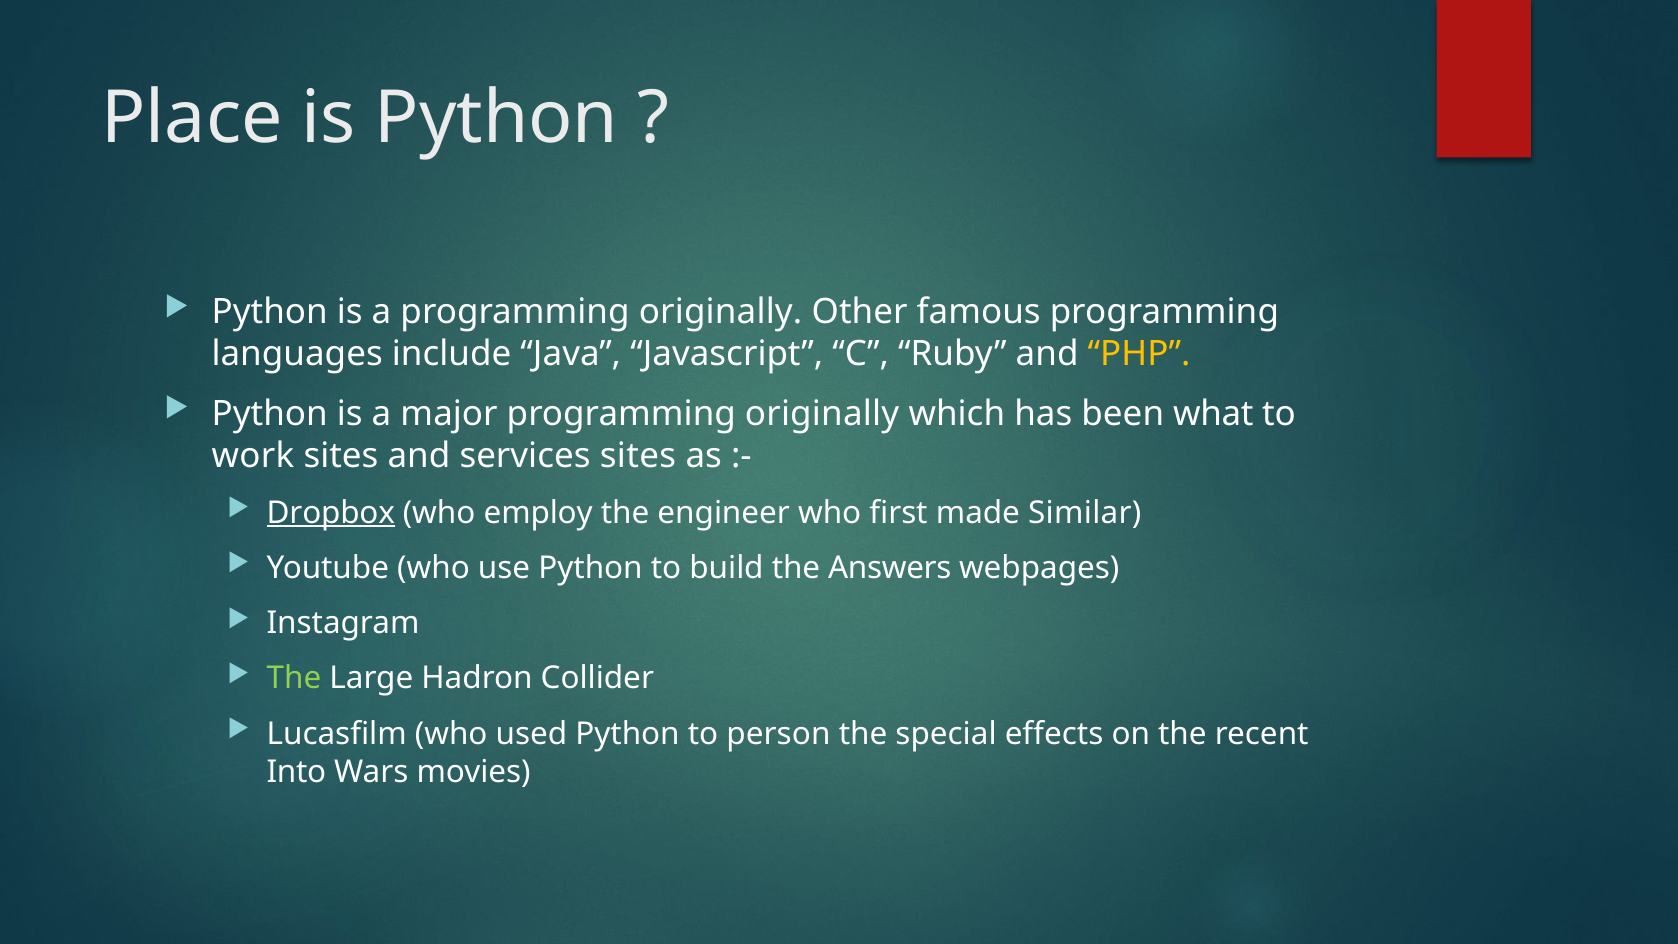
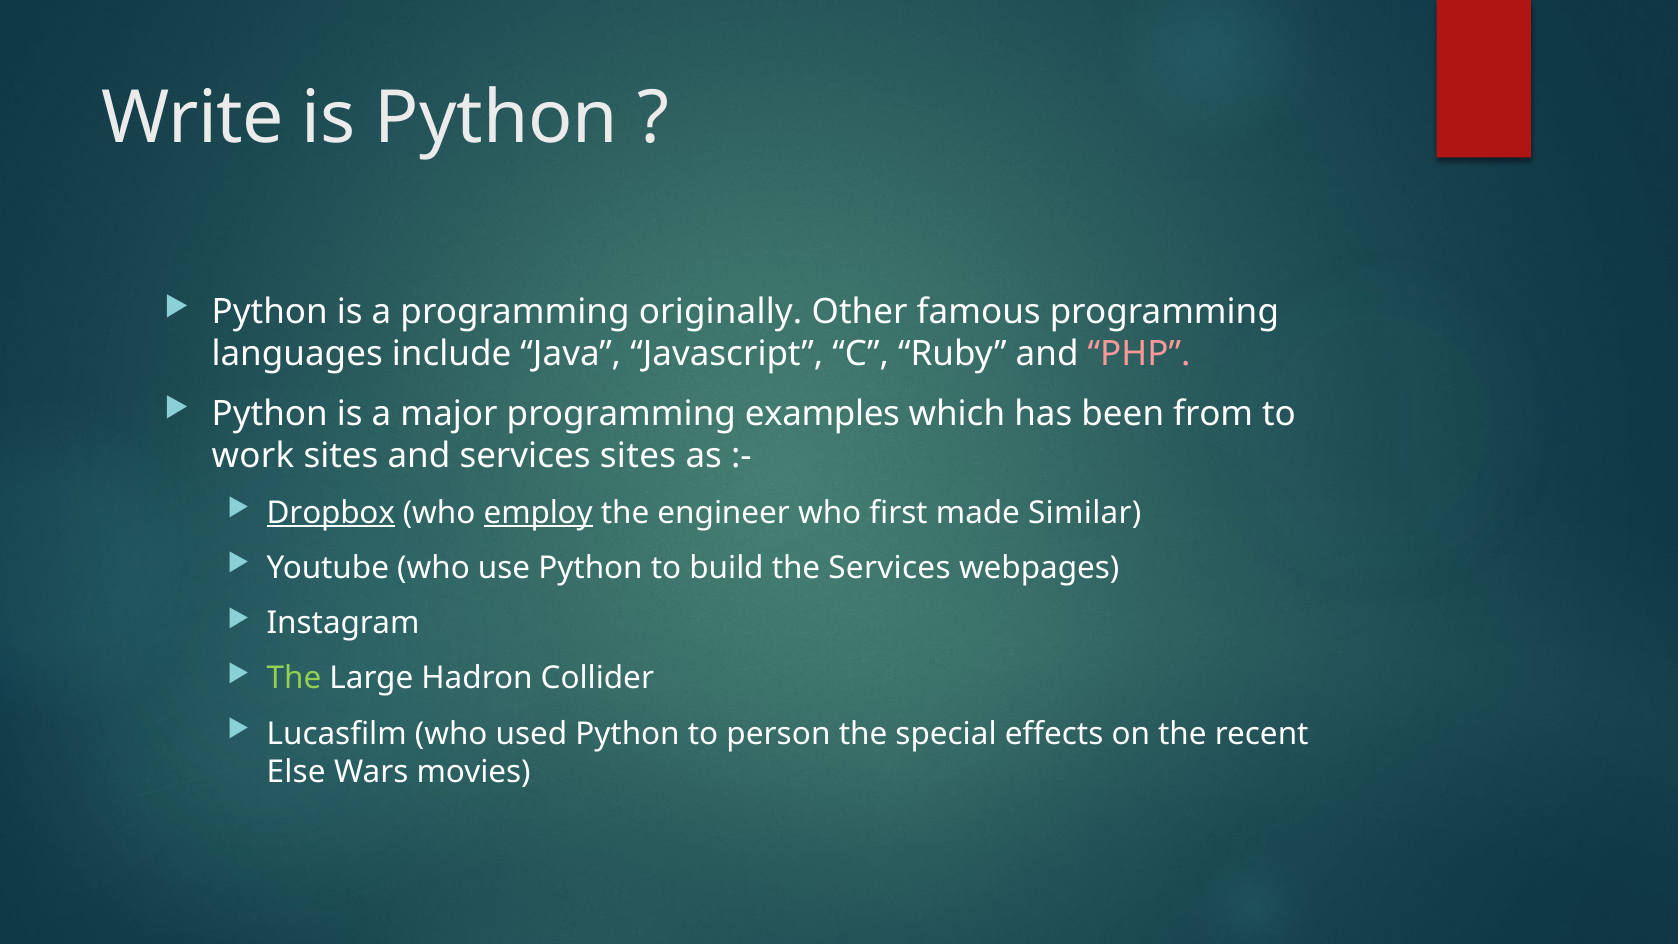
Place: Place -> Write
PHP colour: yellow -> pink
major programming originally: originally -> examples
what: what -> from
employ underline: none -> present
the Answers: Answers -> Services
Into: Into -> Else
